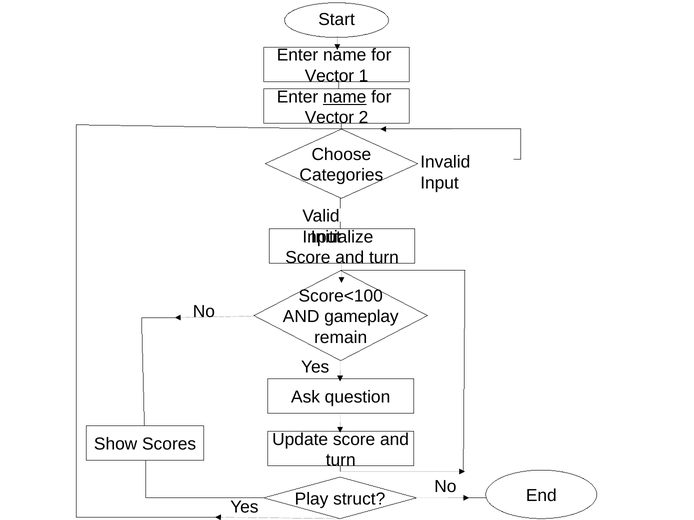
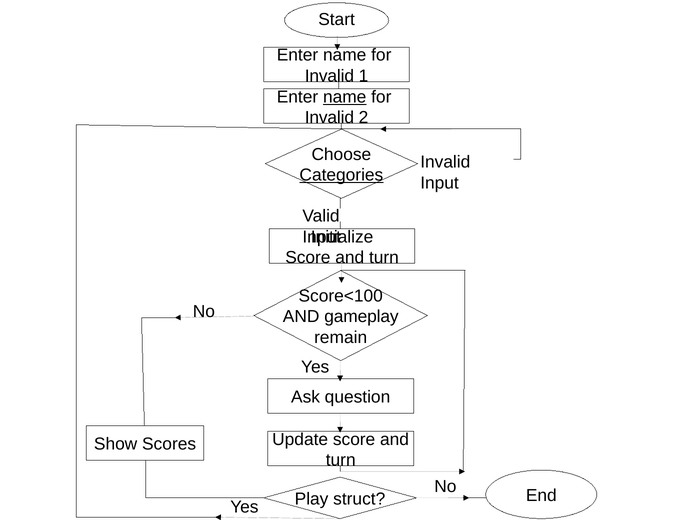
Vector at (329, 76): Vector -> Invalid
Vector at (329, 118): Vector -> Invalid
Categories underline: none -> present
